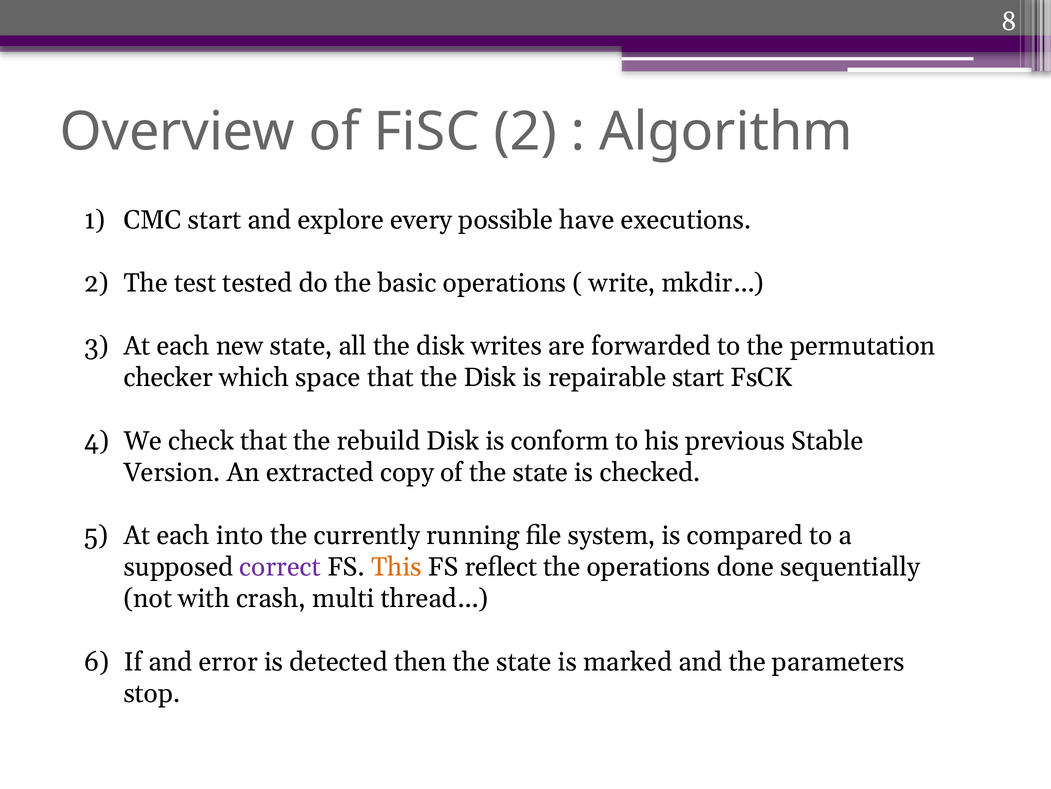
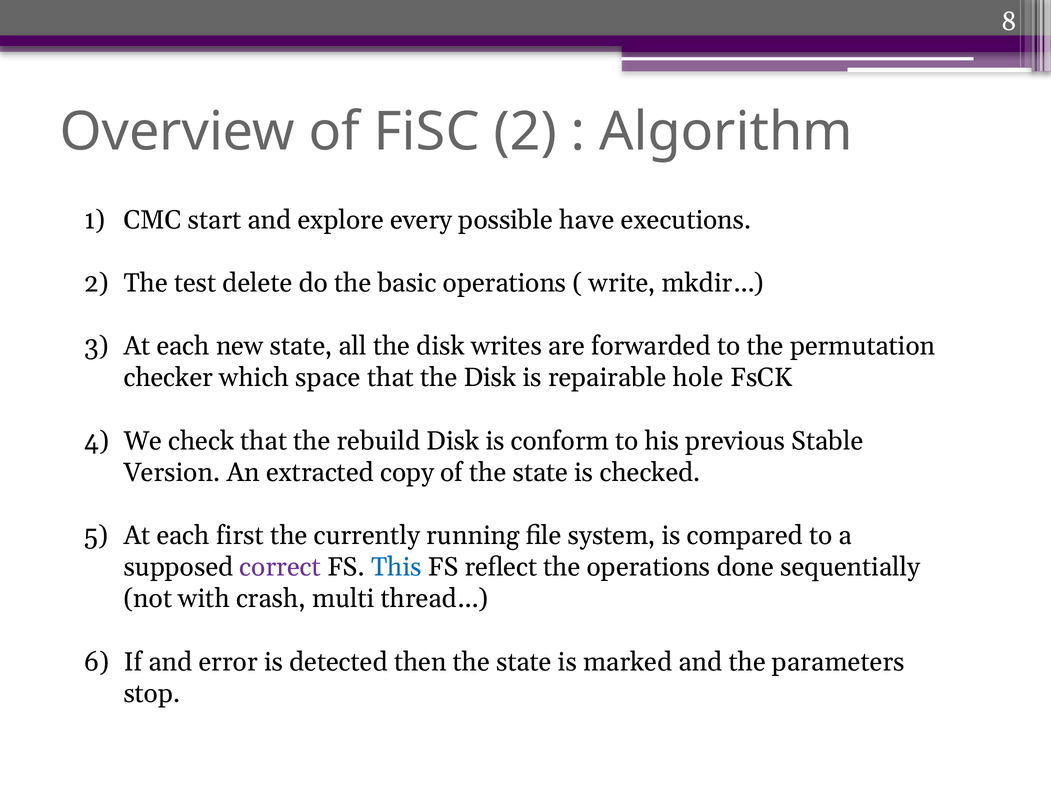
tested: tested -> delete
repairable start: start -> hole
into: into -> first
This colour: orange -> blue
